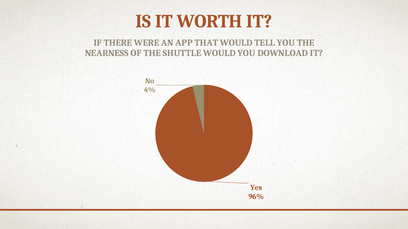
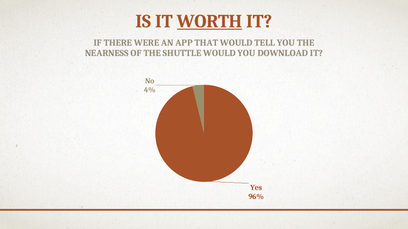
WORTH underline: none -> present
